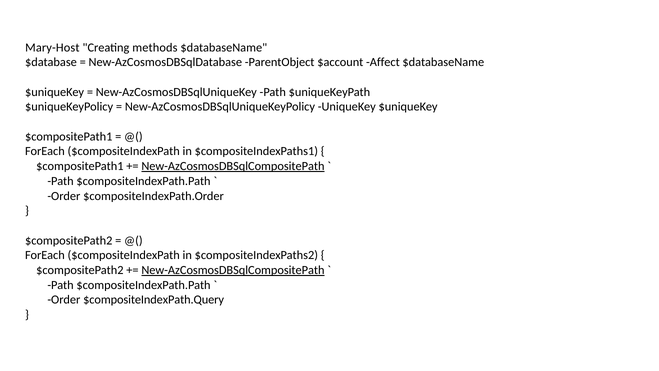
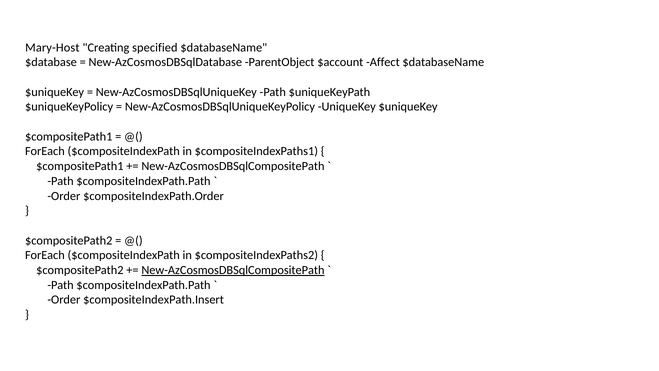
methods: methods -> specified
New-AzCosmosDBSqlCompositePath at (233, 166) underline: present -> none
$compositeIndexPath.Query: $compositeIndexPath.Query -> $compositeIndexPath.Insert
